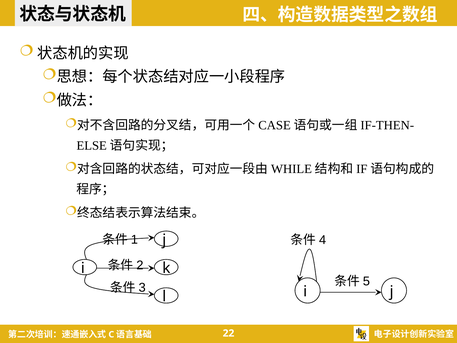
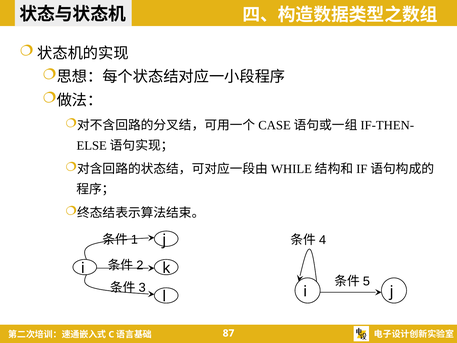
22: 22 -> 87
